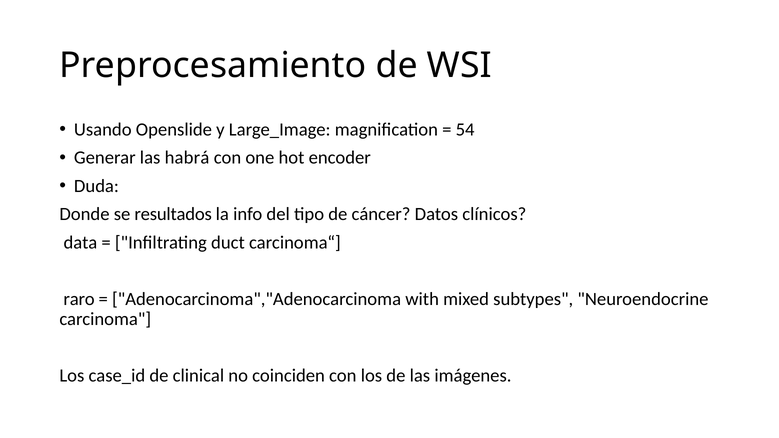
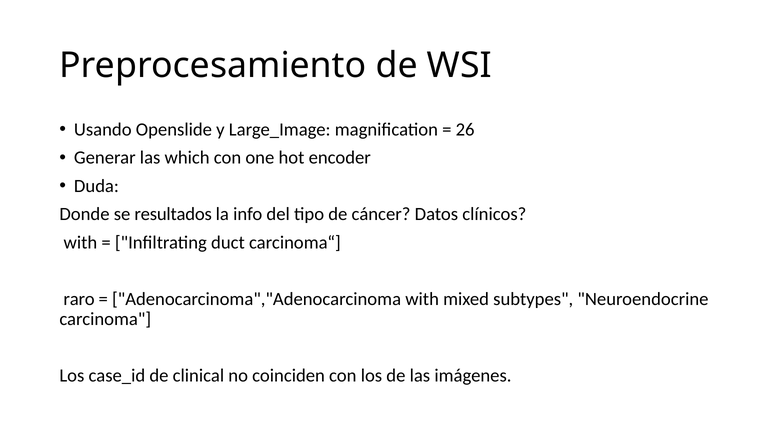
54: 54 -> 26
habrá: habrá -> which
data at (80, 243): data -> with
